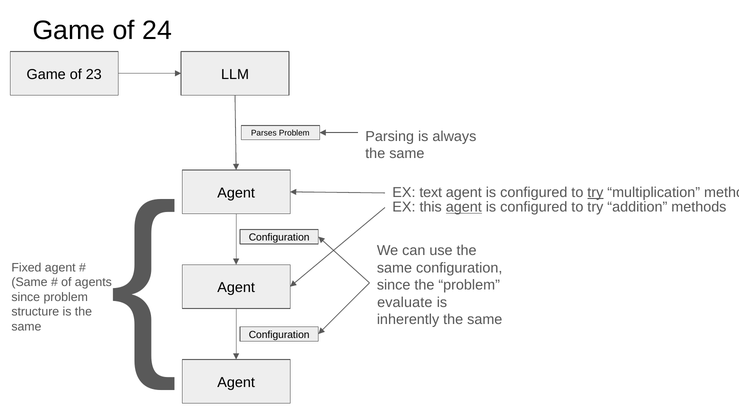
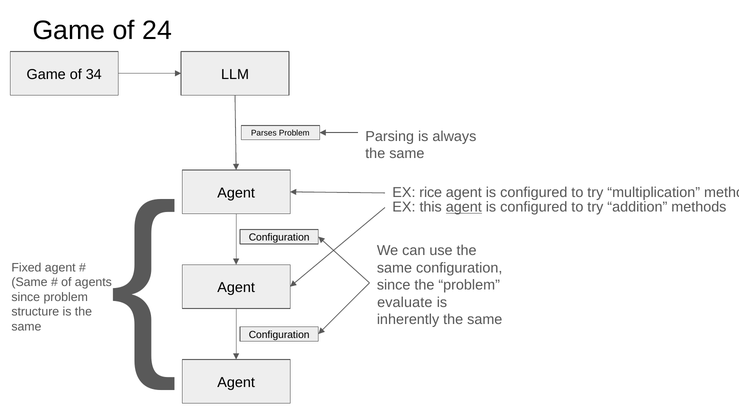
23: 23 -> 34
text: text -> rice
try at (595, 193) underline: present -> none
